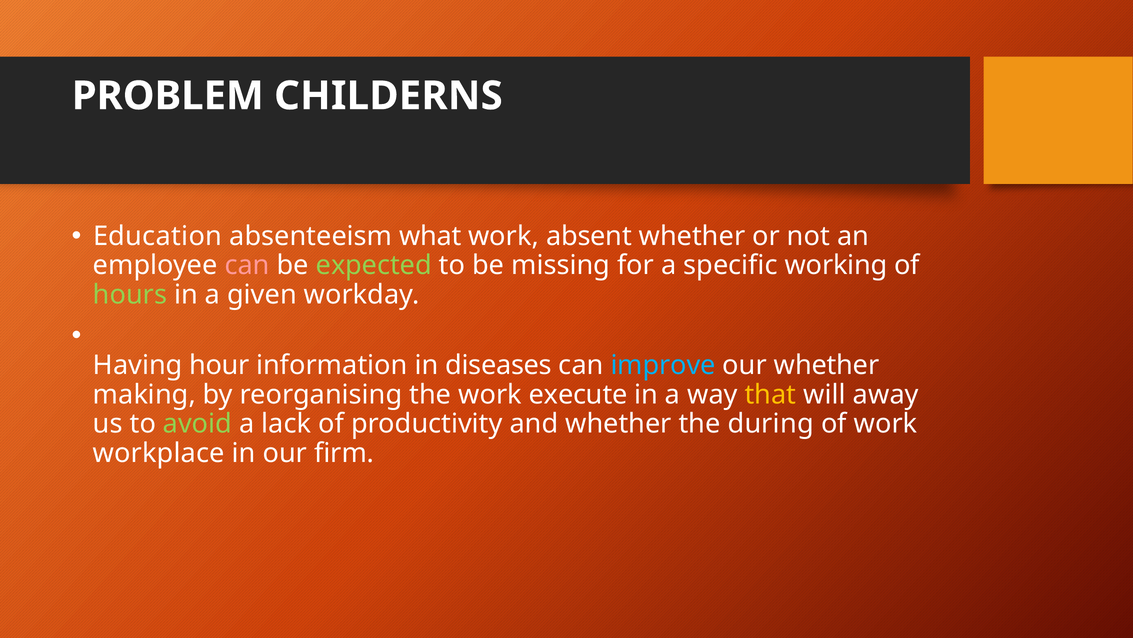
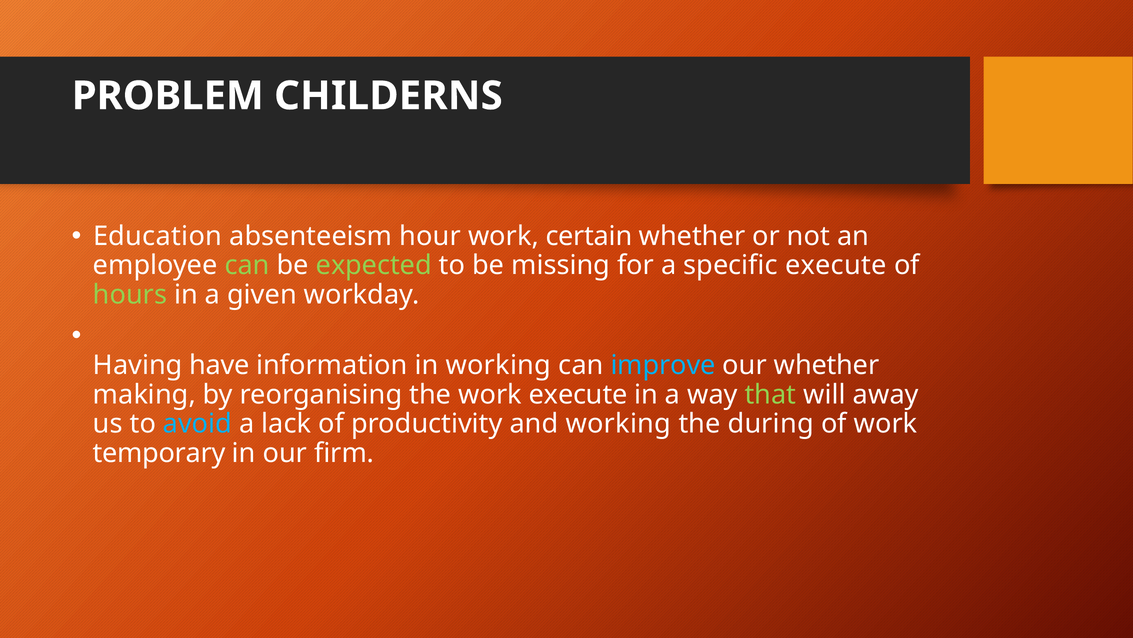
what: what -> hour
absent: absent -> certain
can at (247, 265) colour: pink -> light green
specific working: working -> execute
hour: hour -> have
in diseases: diseases -> working
that colour: yellow -> light green
avoid colour: light green -> light blue
and whether: whether -> working
workplace: workplace -> temporary
